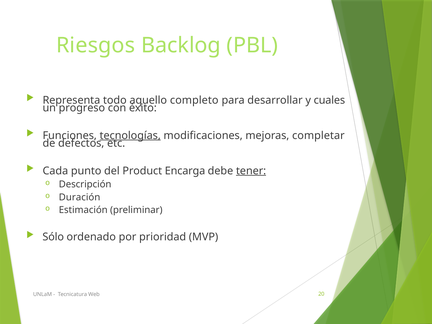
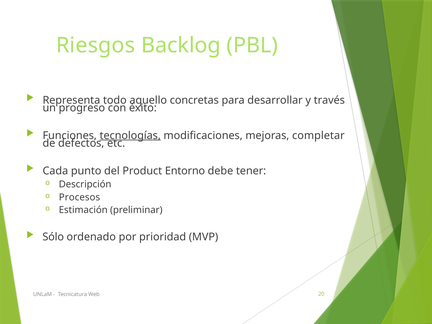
completo: completo -> concretas
cuales: cuales -> través
Encarga: Encarga -> Entorno
tener underline: present -> none
Duración: Duración -> Procesos
